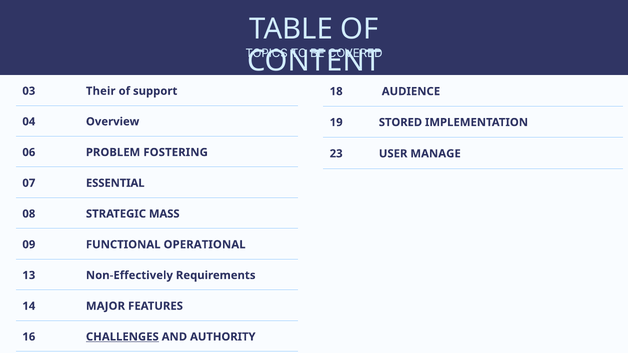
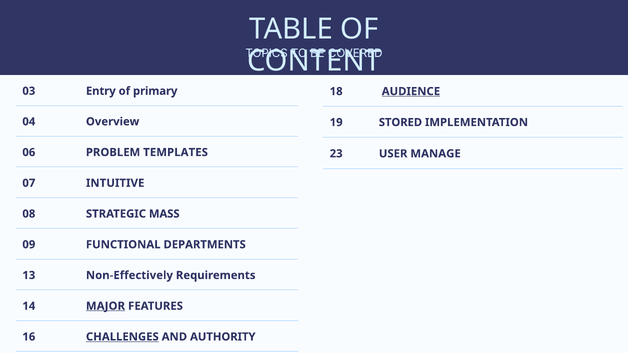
Their: Their -> Entry
support: support -> primary
AUDIENCE underline: none -> present
FOSTERING: FOSTERING -> TEMPLATES
ESSENTIAL: ESSENTIAL -> INTUITIVE
OPERATIONAL: OPERATIONAL -> DEPARTMENTS
MAJOR underline: none -> present
